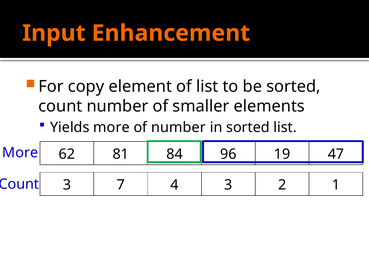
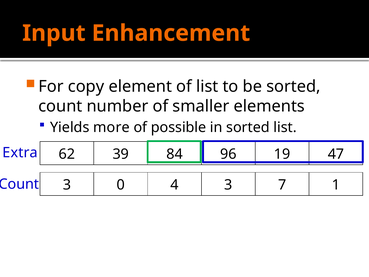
of number: number -> possible
More at (20, 152): More -> Extra
81: 81 -> 39
7: 7 -> 0
2: 2 -> 7
